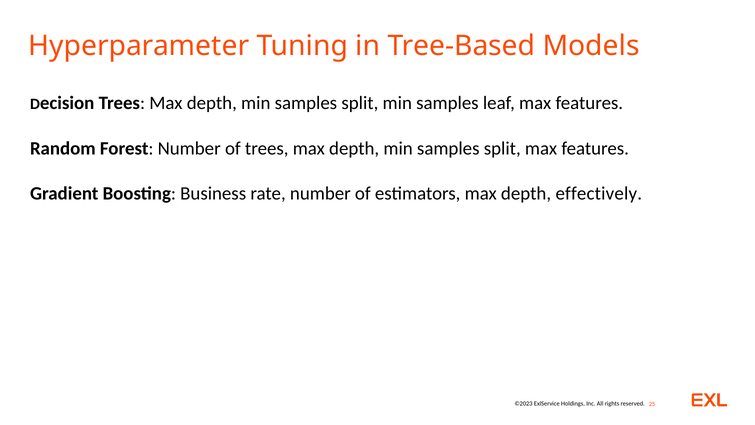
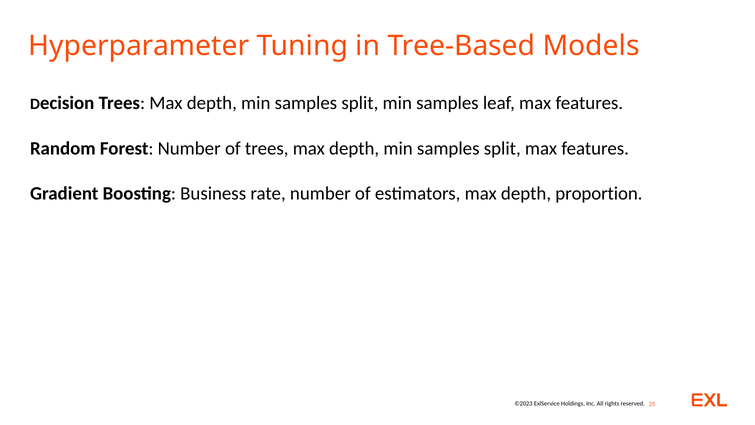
effectively: effectively -> proportion
